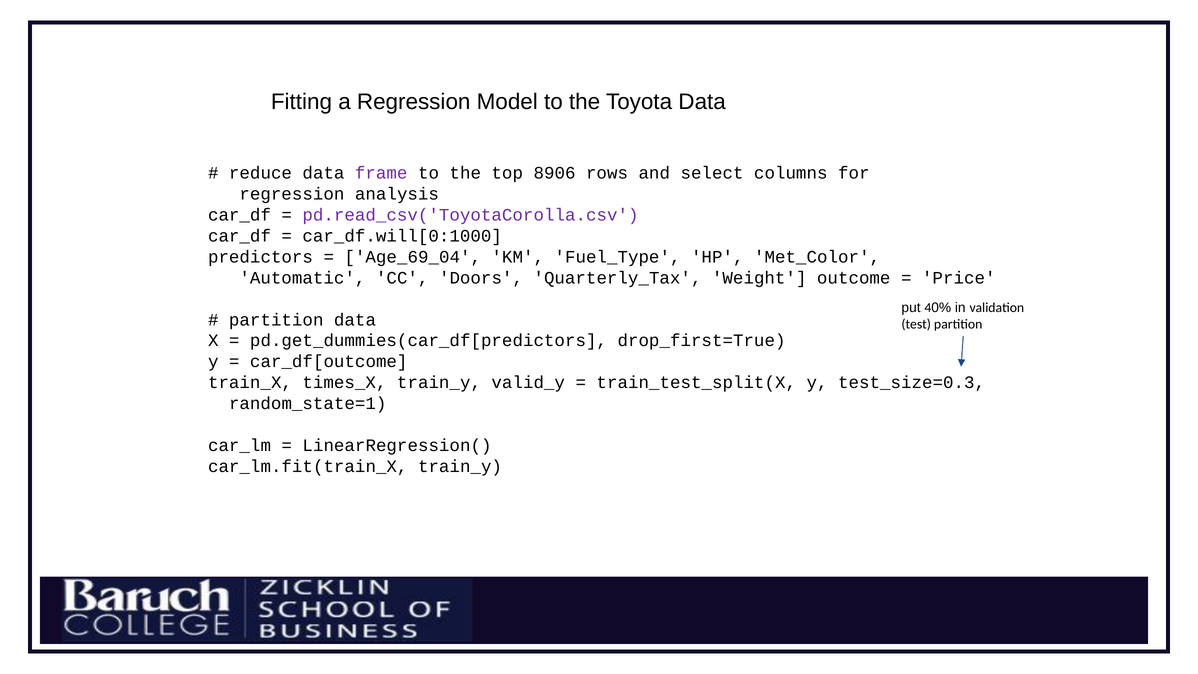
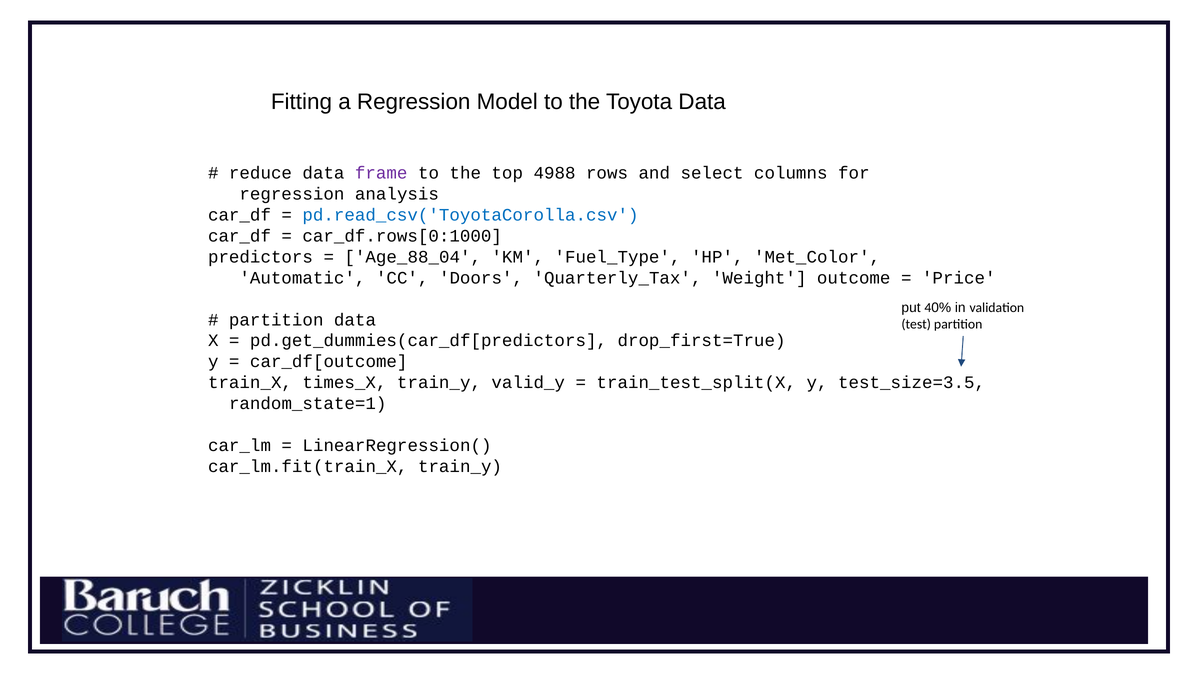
8906: 8906 -> 4988
pd.read_csv('ToyotaCorolla.csv colour: purple -> blue
car_df.will[0:1000: car_df.will[0:1000 -> car_df.rows[0:1000
Age_69_04: Age_69_04 -> Age_88_04
test_size=0.3: test_size=0.3 -> test_size=3.5
